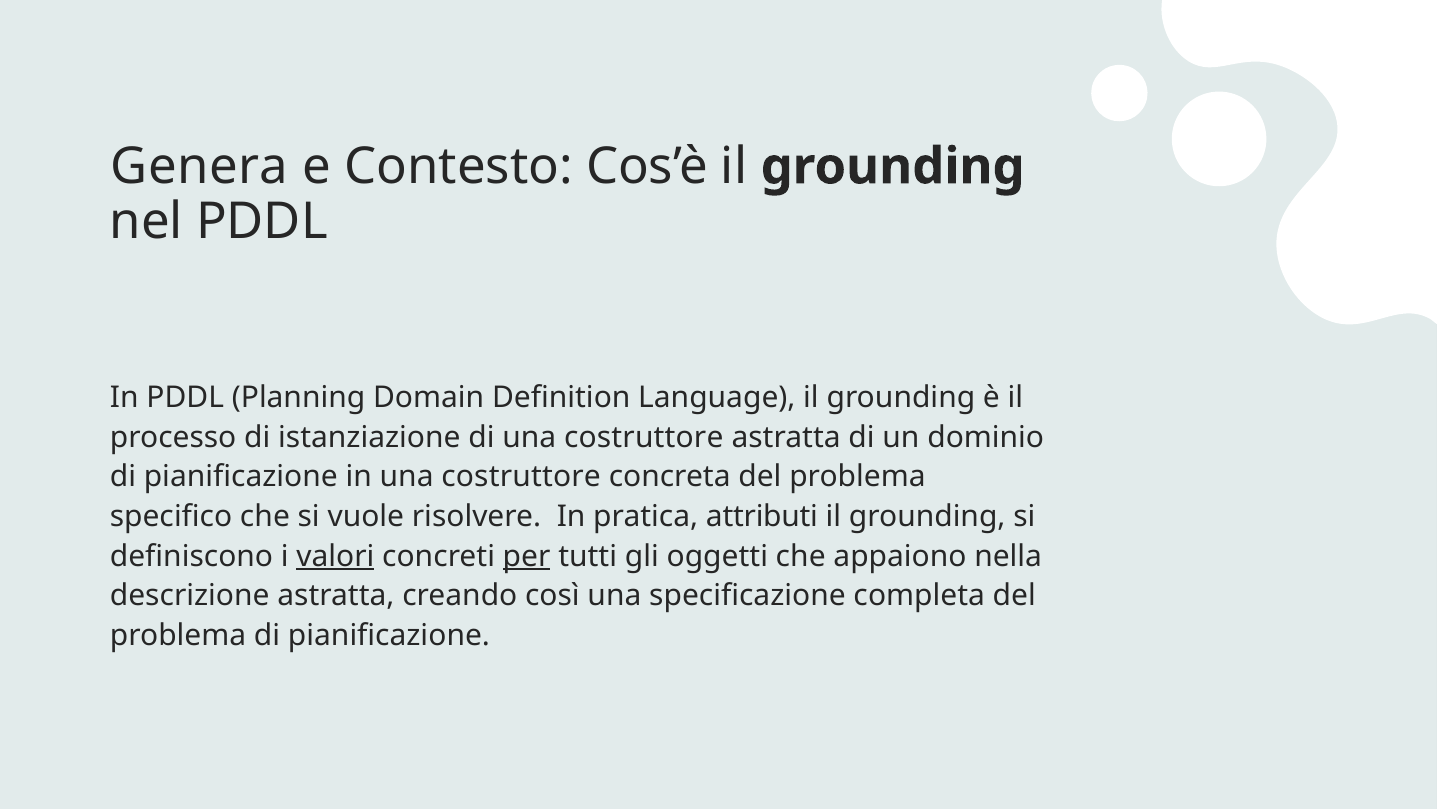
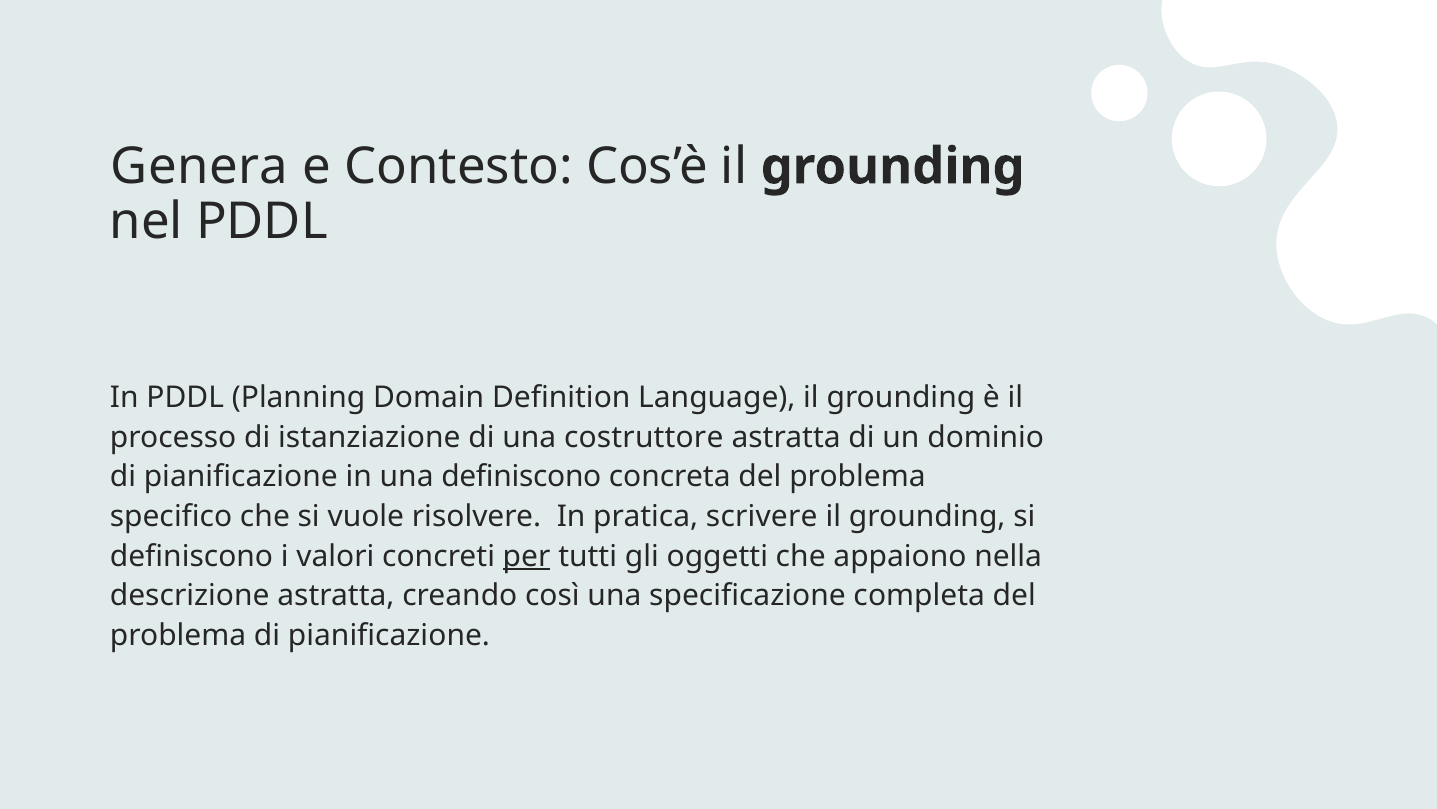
in una costruttore: costruttore -> definiscono
attributi: attributi -> scrivere
valori underline: present -> none
